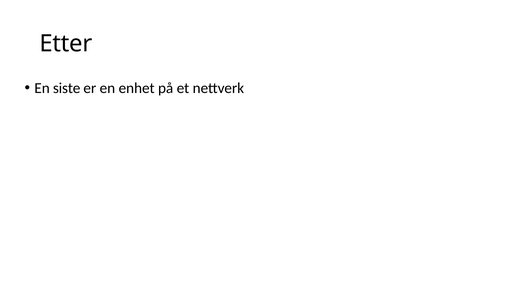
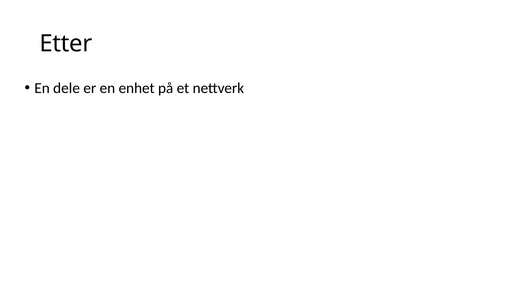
siste: siste -> dele
